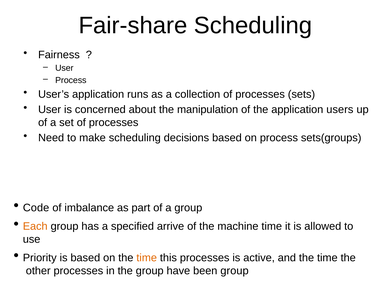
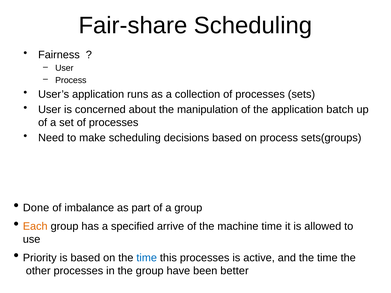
users: users -> batch
Code: Code -> Done
time at (147, 258) colour: orange -> blue
been group: group -> better
